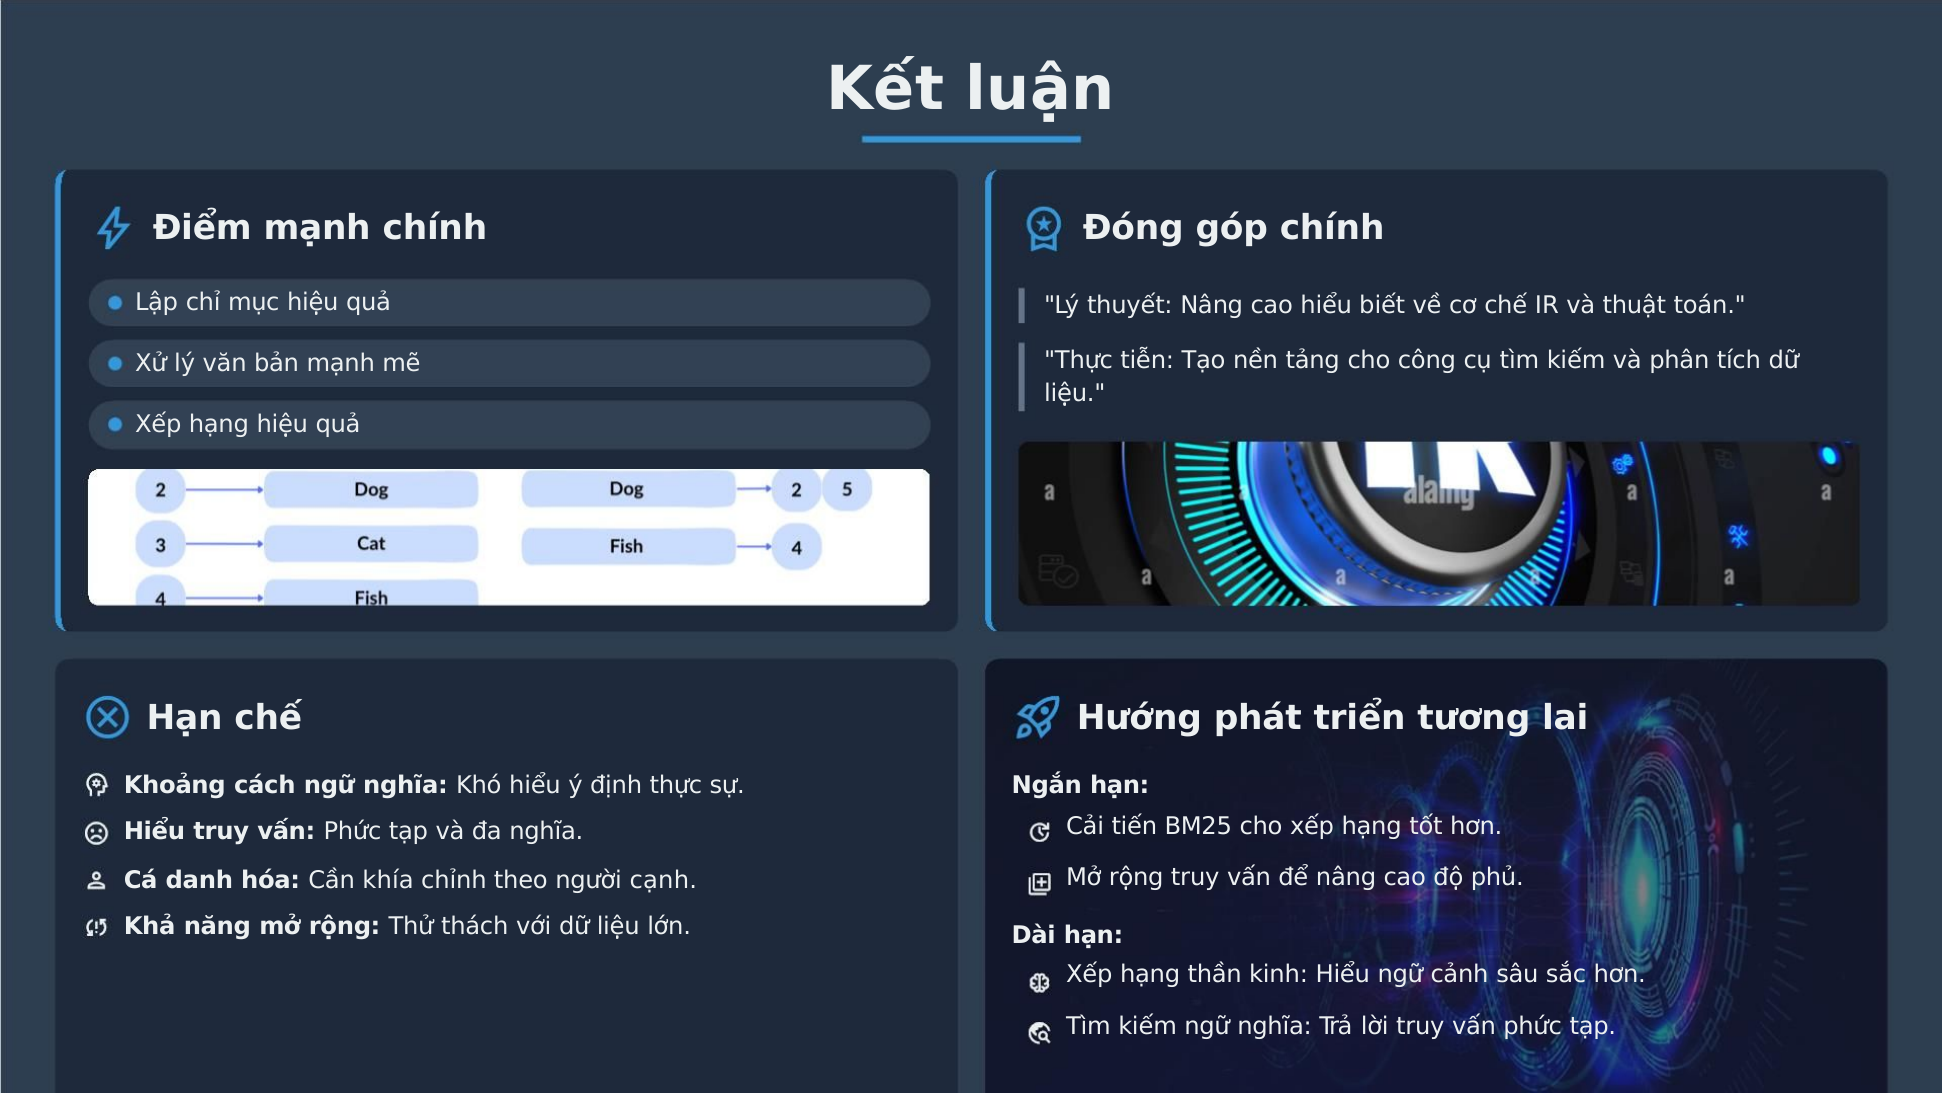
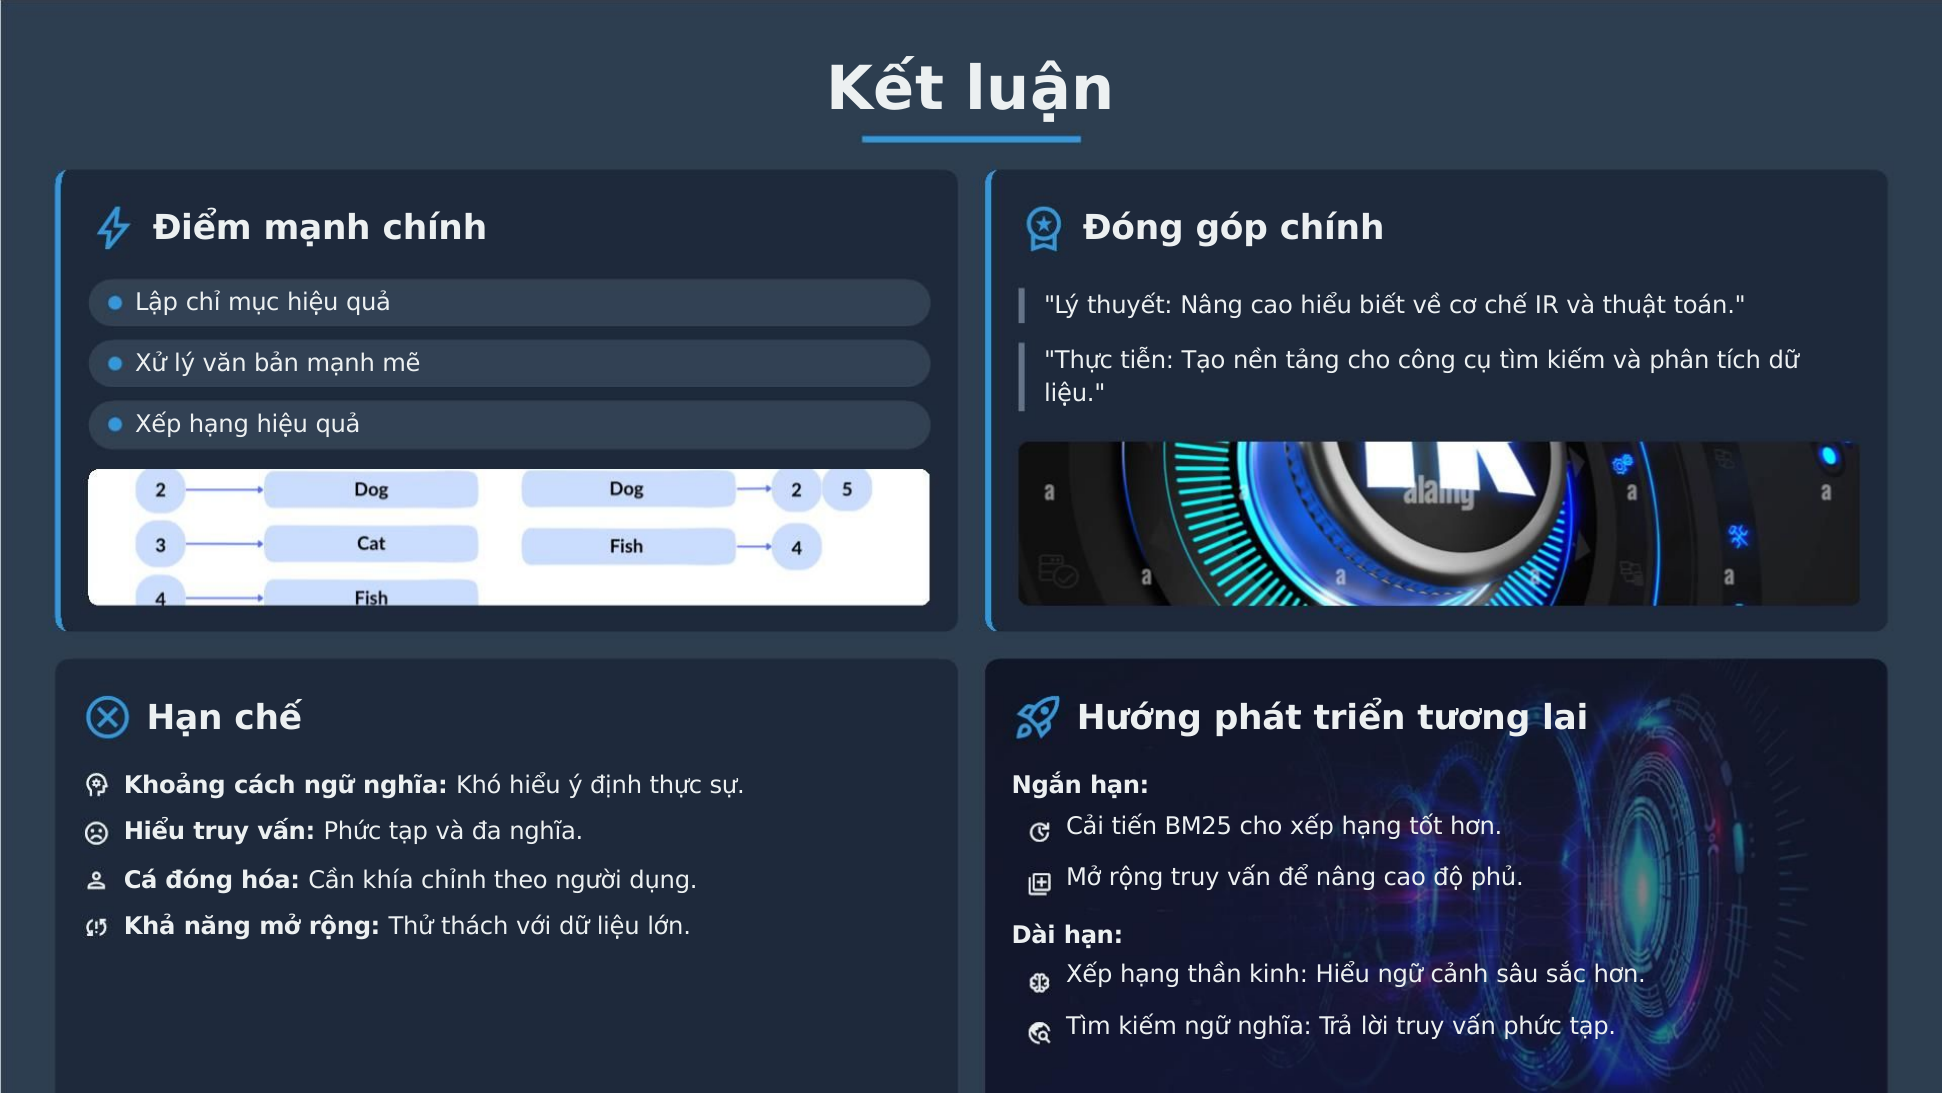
Cá danh: danh -> đóng
cạnh: cạnh -> dụng
